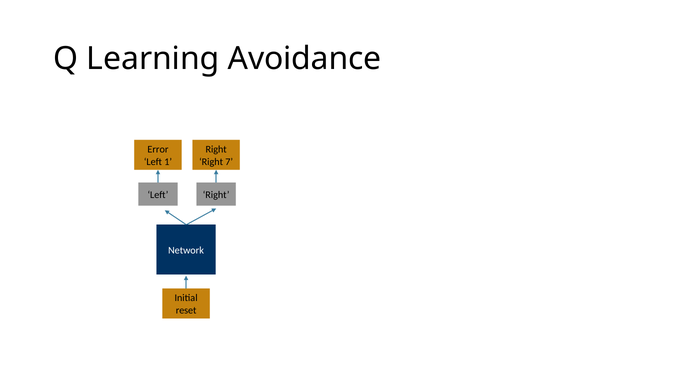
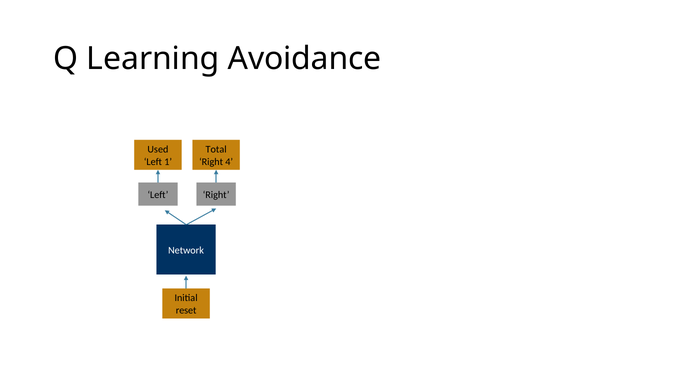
Error: Error -> Used
Right at (216, 149): Right -> Total
7: 7 -> 4
